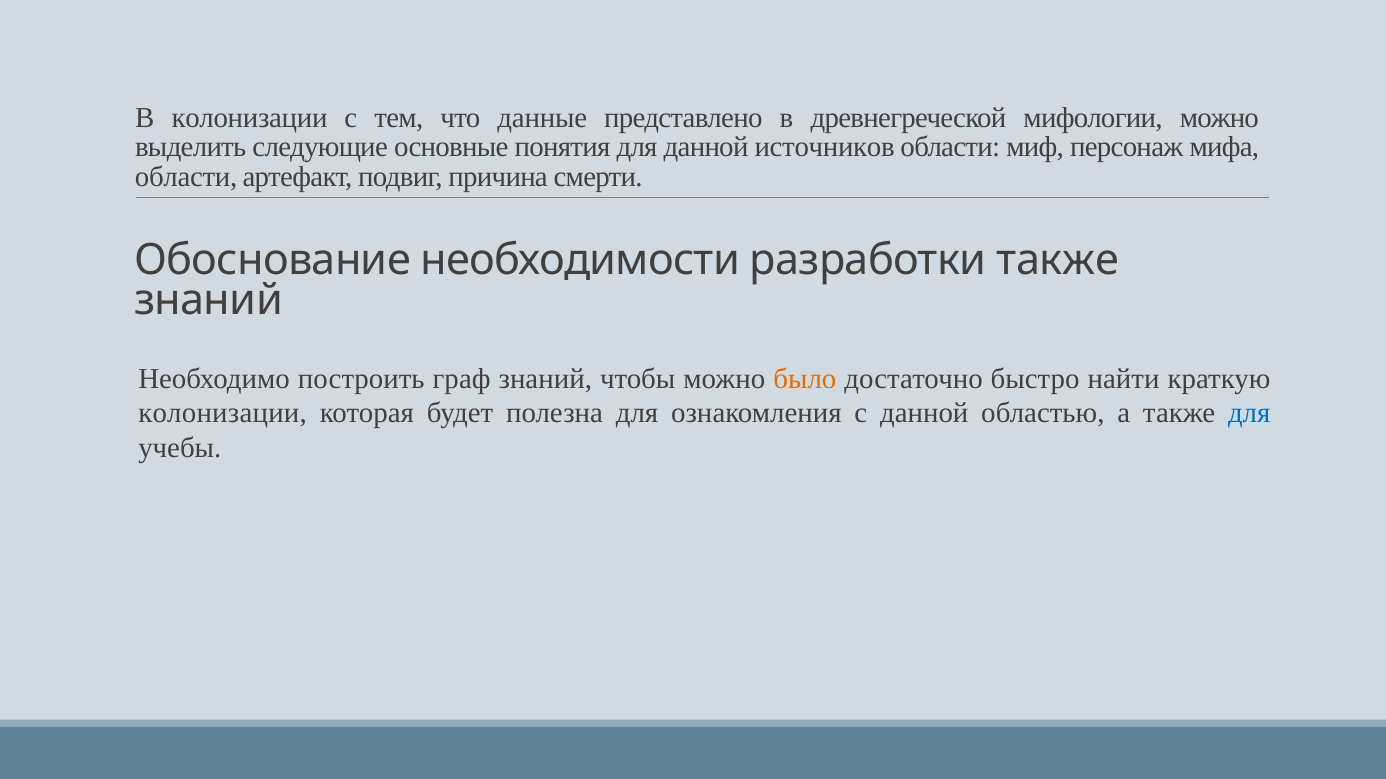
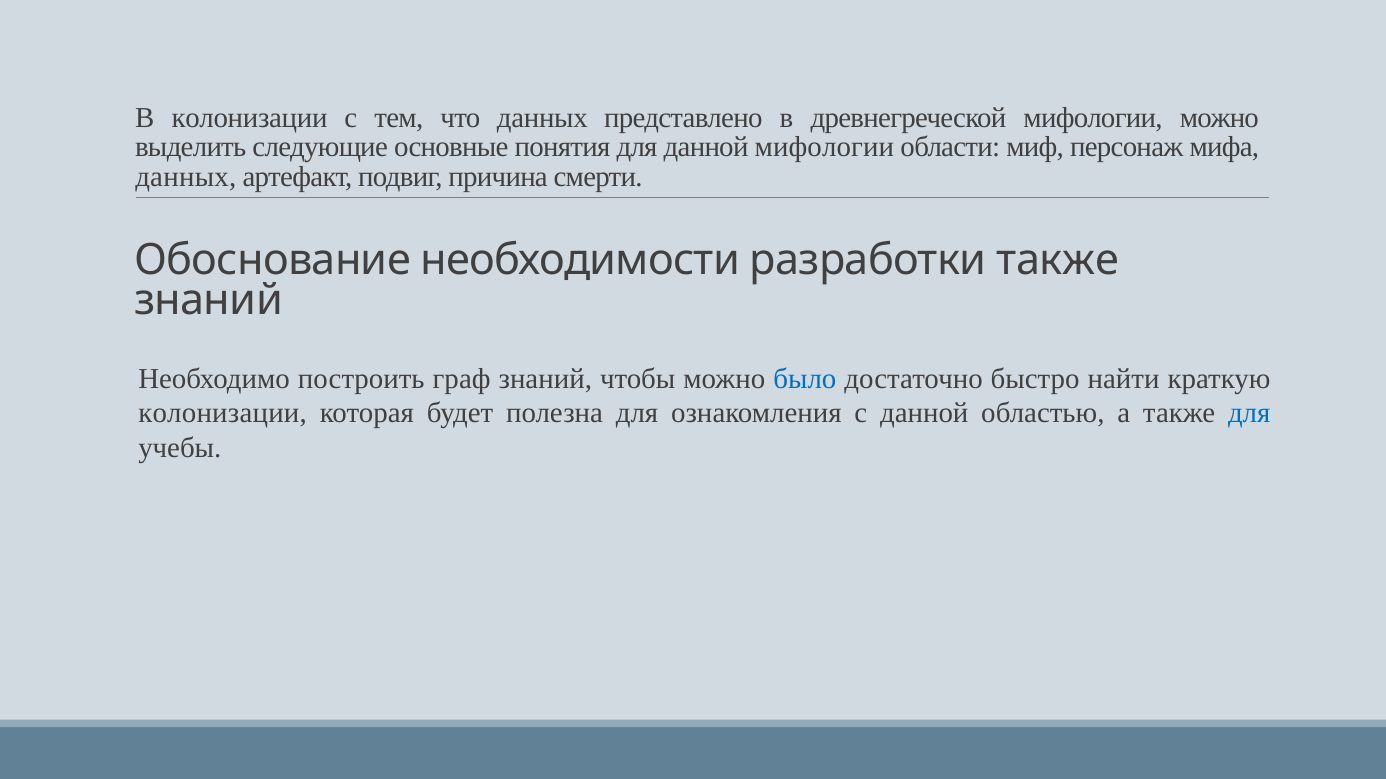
что данные: данные -> данных
данной источников: источников -> мифологии
области at (186, 177): области -> данных
было colour: orange -> blue
